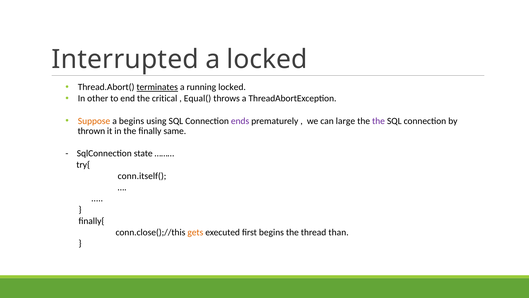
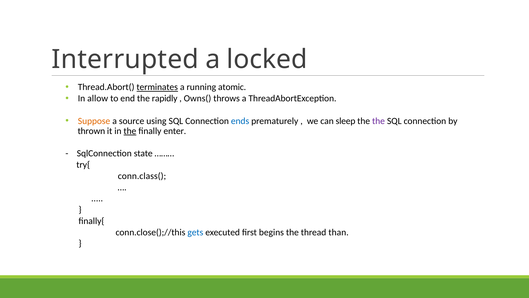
running locked: locked -> atomic
other: other -> allow
critical: critical -> rapidly
Equal(: Equal( -> Owns(
a begins: begins -> source
ends colour: purple -> blue
large: large -> sleep
the at (130, 131) underline: none -> present
same: same -> enter
conn.itself(: conn.itself( -> conn.class(
gets colour: orange -> blue
